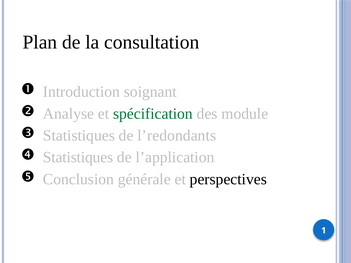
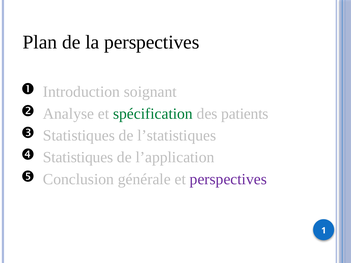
la consultation: consultation -> perspectives
module: module -> patients
l’redondants: l’redondants -> l’statistiques
perspectives at (228, 179) colour: black -> purple
